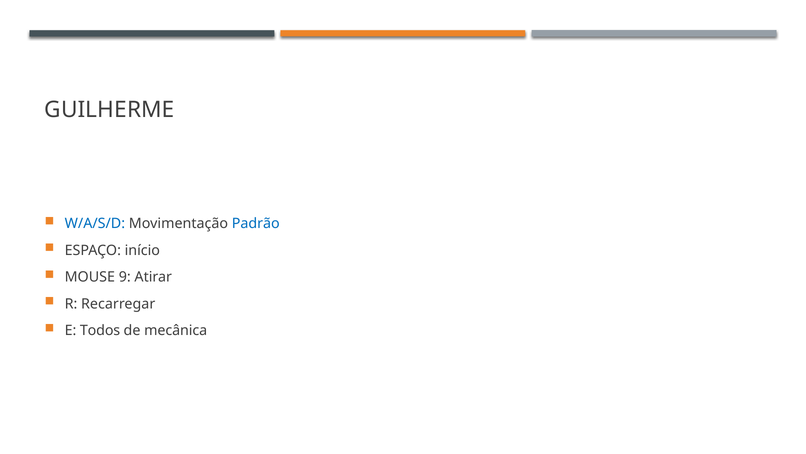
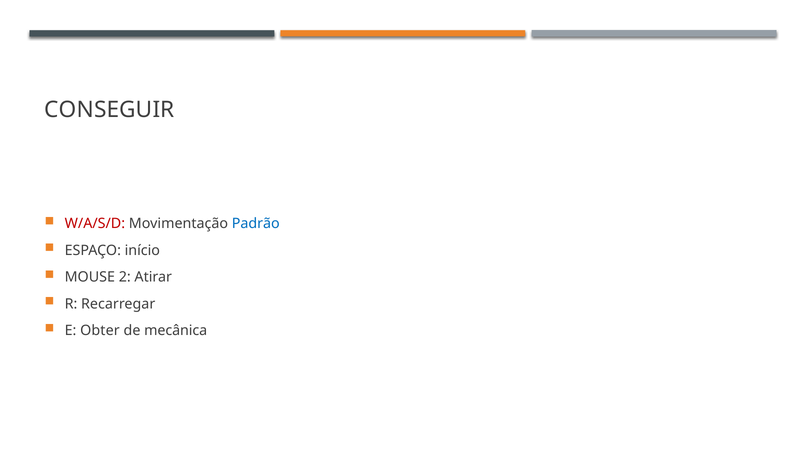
GUILHERME: GUILHERME -> CONSEGUIR
W/A/S/D colour: blue -> red
9: 9 -> 2
Todos: Todos -> Obter
